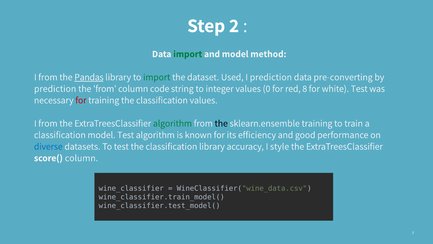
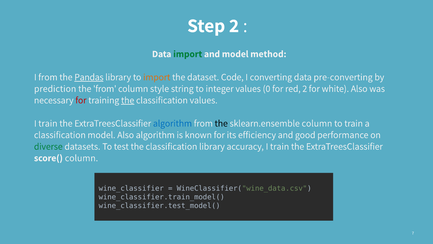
import at (157, 77) colour: green -> orange
Used: Used -> Code
I prediction: prediction -> converting
code: code -> style
red 8: 8 -> 2
white Test: Test -> Also
the at (128, 100) underline: none -> present
from at (48, 123): from -> train
algorithm at (172, 123) colour: green -> blue
sklearn.ensemble training: training -> column
model Test: Test -> Also
diverse colour: blue -> green
accuracy I style: style -> train
